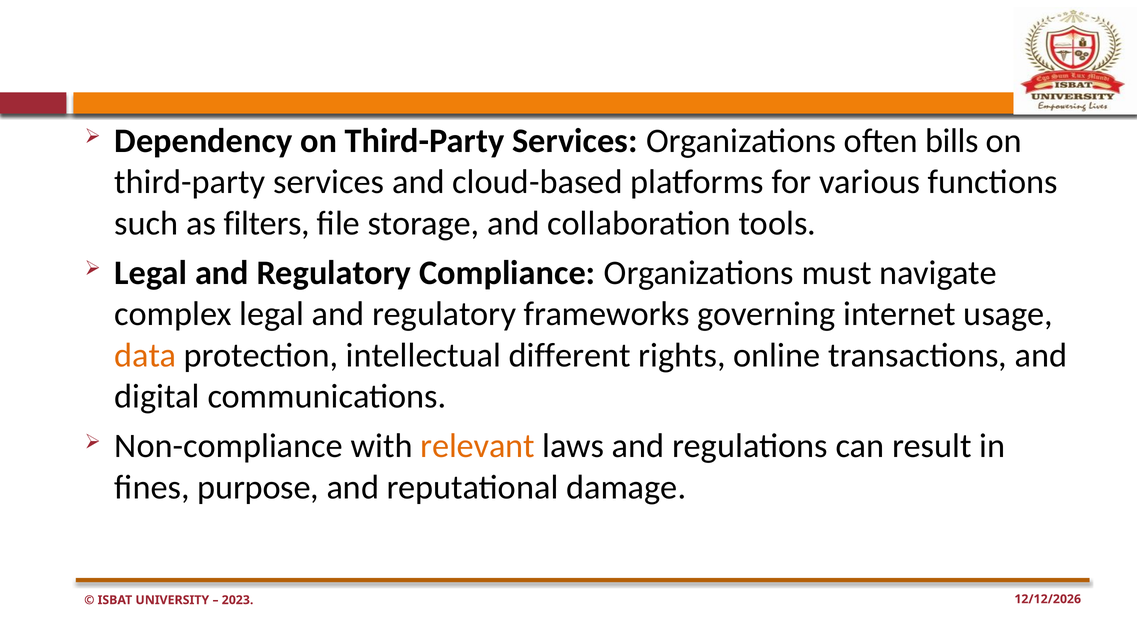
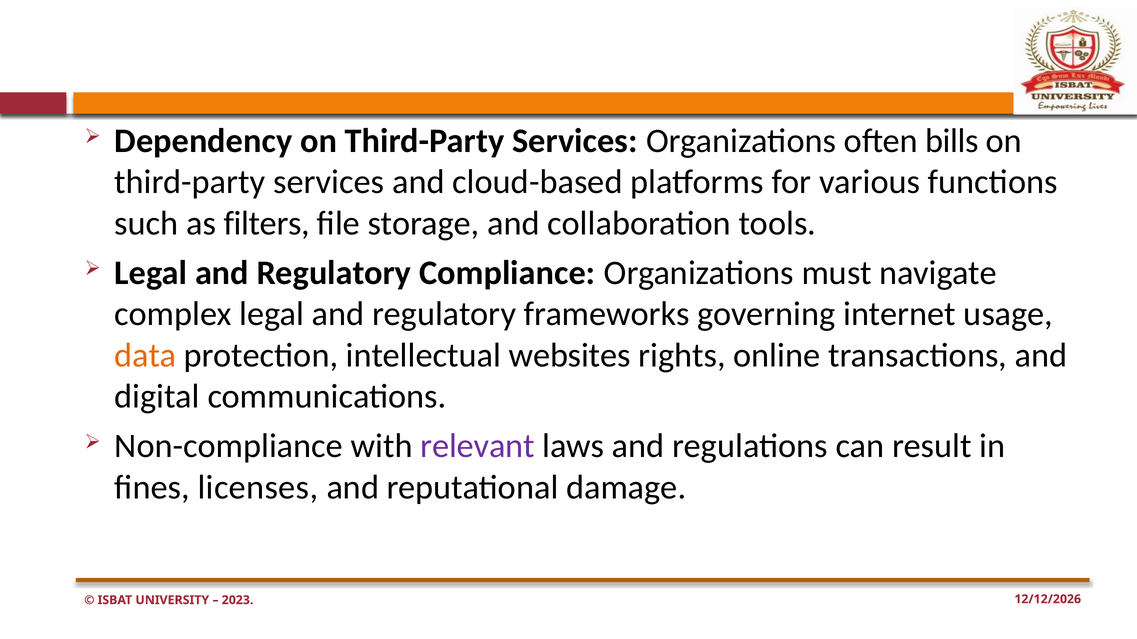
different: different -> websites
relevant colour: orange -> purple
purpose: purpose -> licenses
